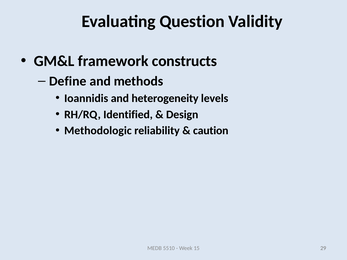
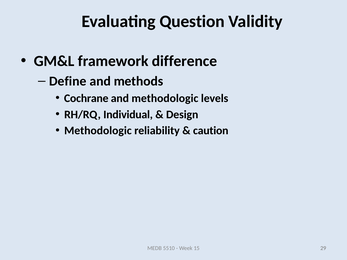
constructs: constructs -> difference
Ioannidis: Ioannidis -> Cochrane
and heterogeneity: heterogeneity -> methodologic
Identified: Identified -> Individual
